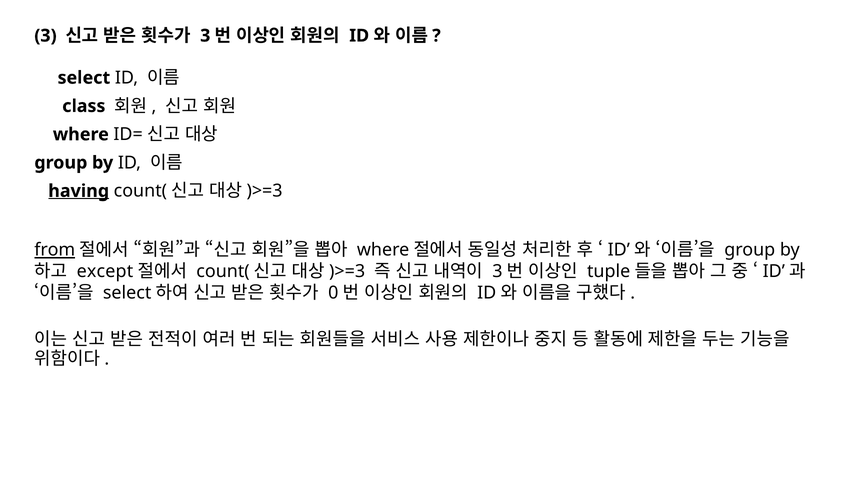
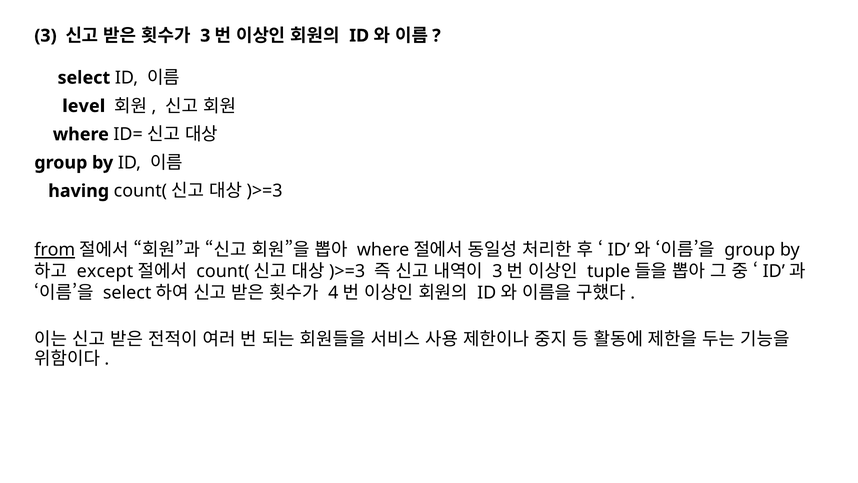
class: class -> level
having underline: present -> none
0: 0 -> 4
